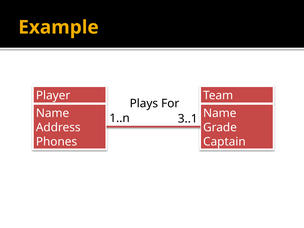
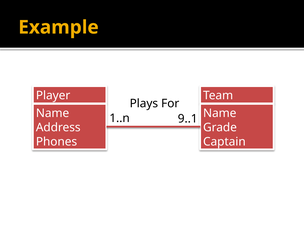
3..1: 3..1 -> 9..1
